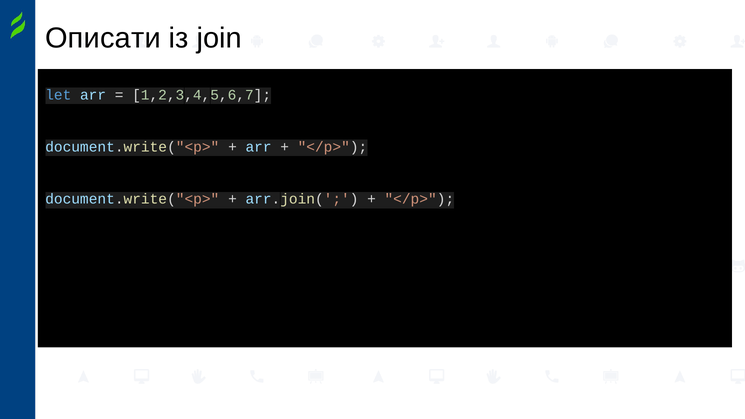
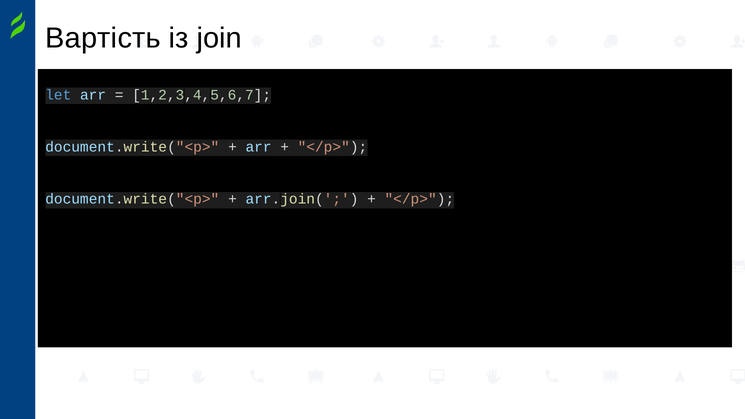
Описати: Описати -> Вартість
